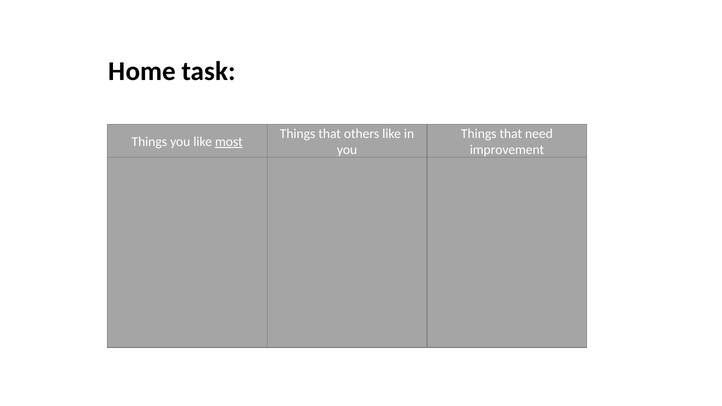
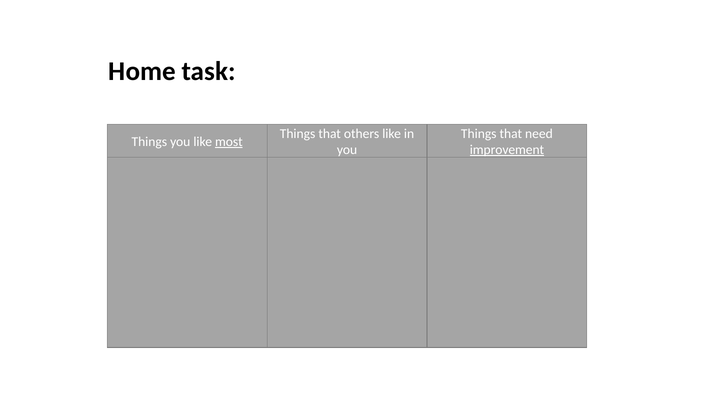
improvement underline: none -> present
